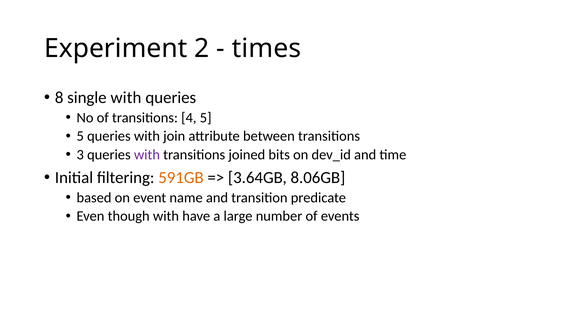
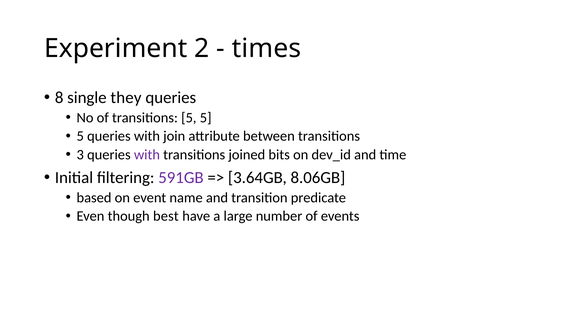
single with: with -> they
transitions 4: 4 -> 5
591GB colour: orange -> purple
though with: with -> best
